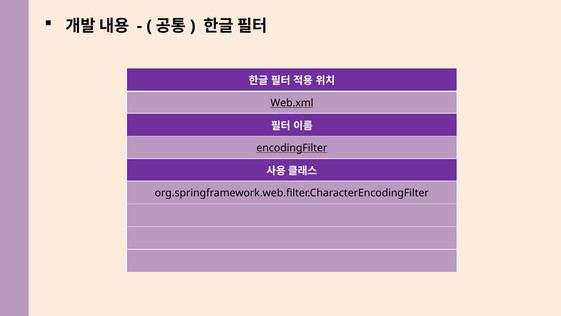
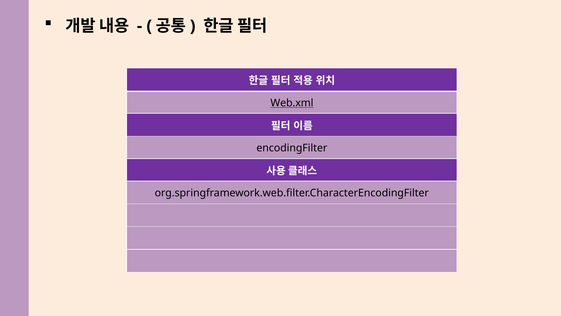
encodingFilter underline: present -> none
